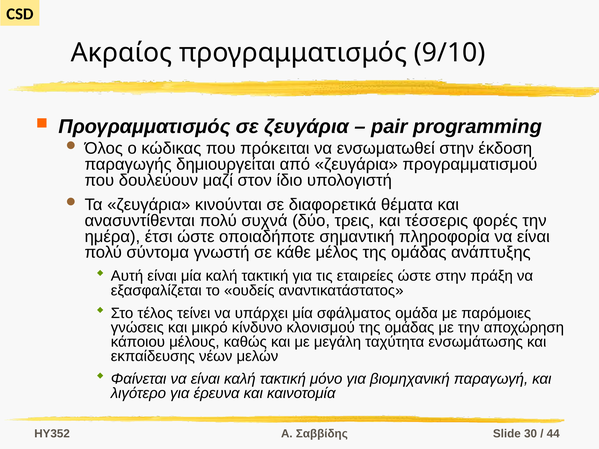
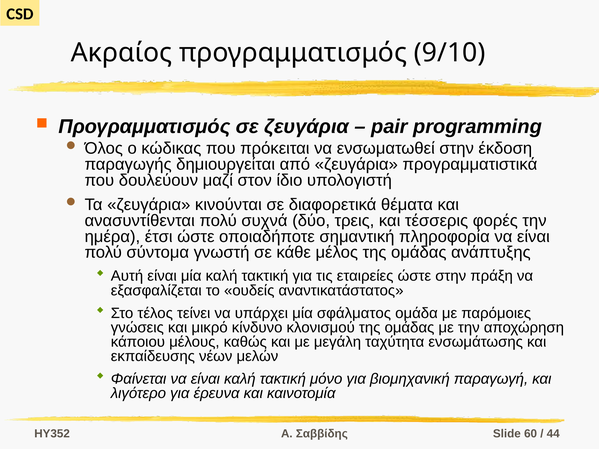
προγραμματισμού: προγραμματισμού -> προγραμματιστικά
30: 30 -> 60
